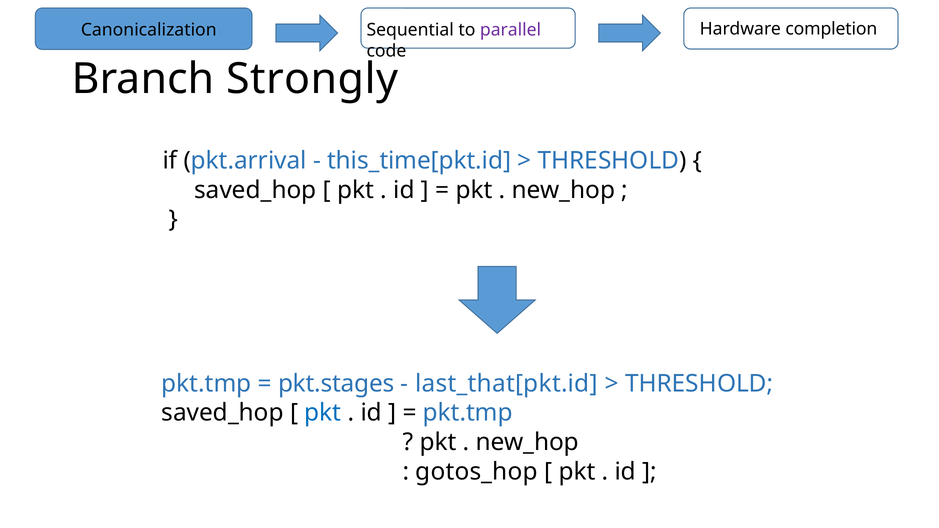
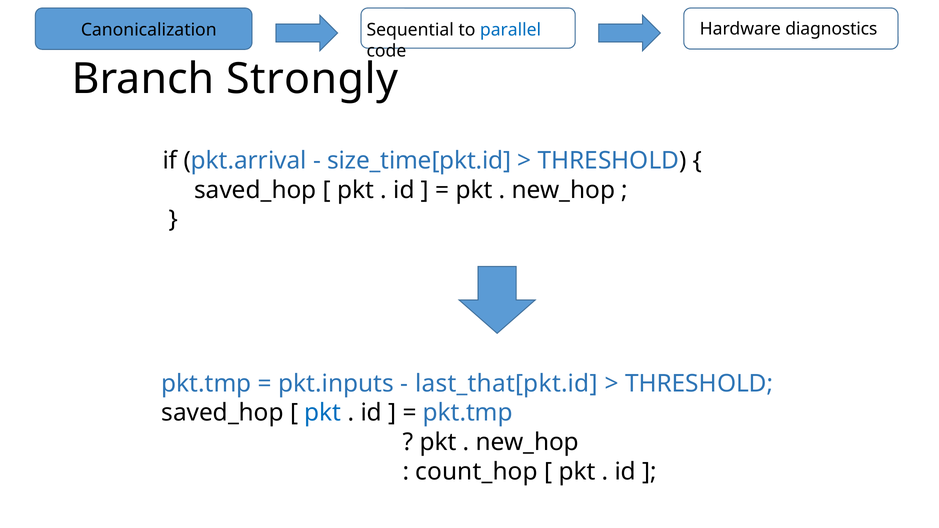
completion: completion -> diagnostics
parallel colour: purple -> blue
this_time[pkt.id: this_time[pkt.id -> size_time[pkt.id
pkt.stages: pkt.stages -> pkt.inputs
gotos_hop: gotos_hop -> count_hop
